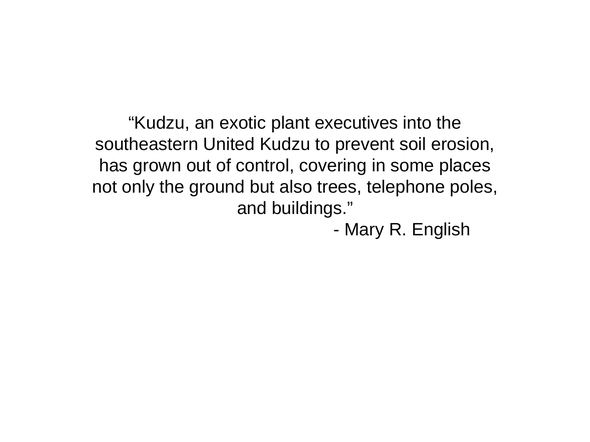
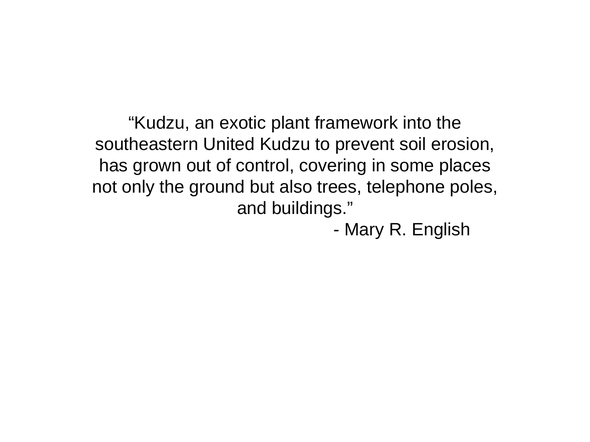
executives: executives -> framework
